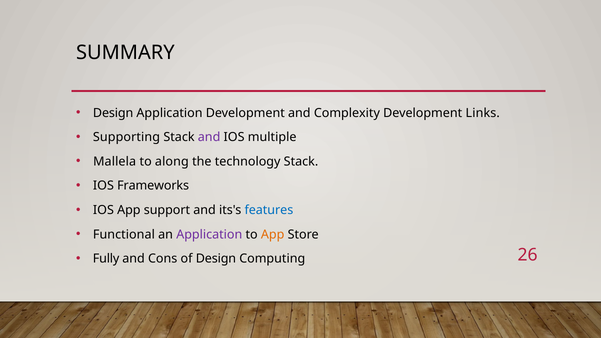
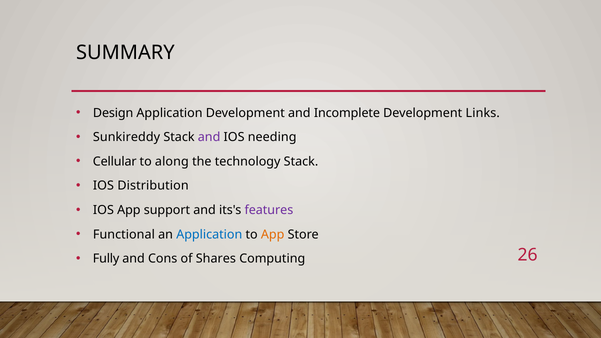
Complexity: Complexity -> Incomplete
Supporting: Supporting -> Sunkireddy
multiple: multiple -> needing
Mallela: Mallela -> Cellular
Frameworks: Frameworks -> Distribution
features colour: blue -> purple
Application at (209, 234) colour: purple -> blue
of Design: Design -> Shares
